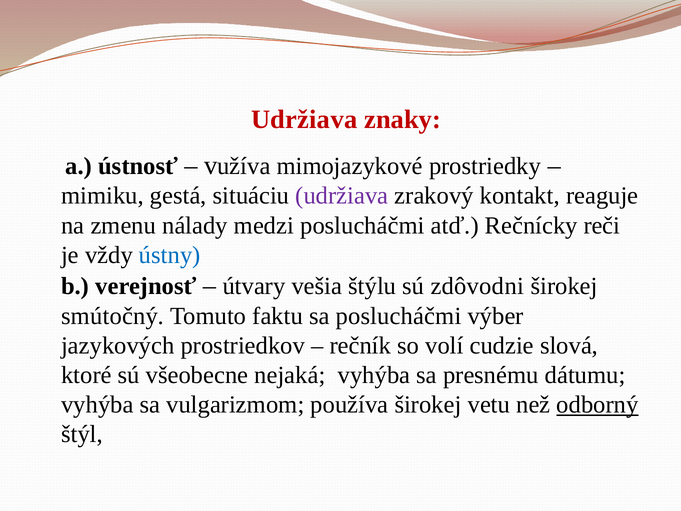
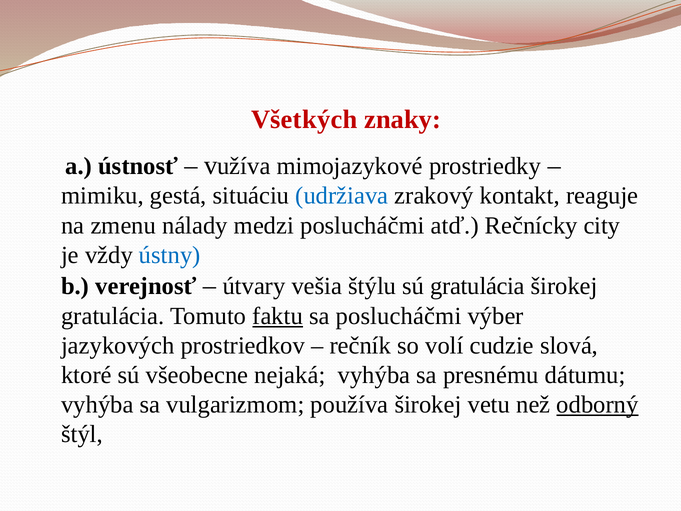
Udržiava at (304, 119): Udržiava -> Všetkých
udržiava at (342, 196) colour: purple -> blue
reči: reči -> city
sú zdôvodni: zdôvodni -> gratulácia
smútočný at (113, 316): smútočný -> gratulácia
faktu underline: none -> present
